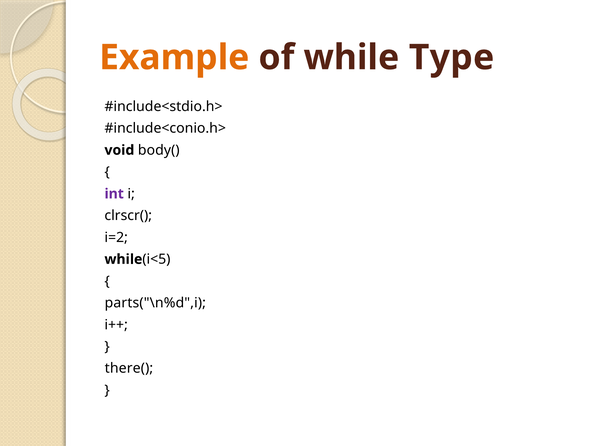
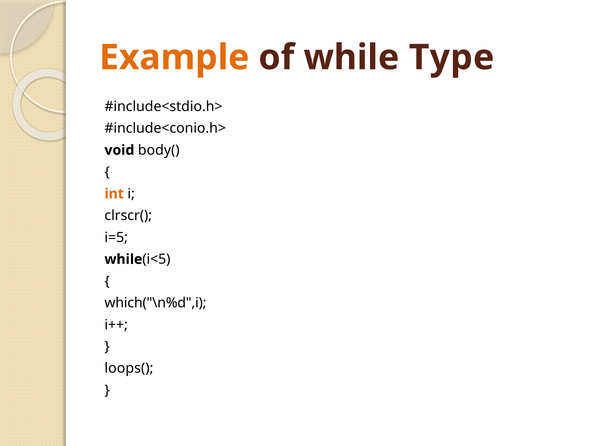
int colour: purple -> orange
i=2: i=2 -> i=5
parts("\n%d",i: parts("\n%d",i -> which("\n%d",i
there(: there( -> loops(
